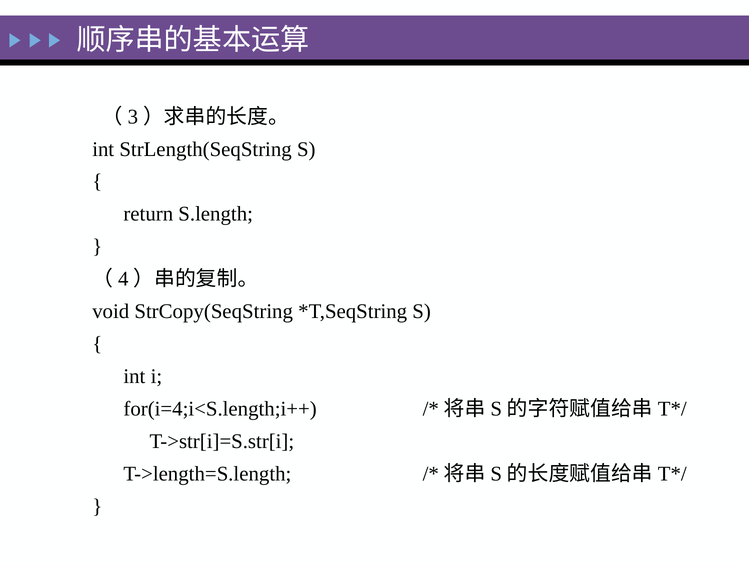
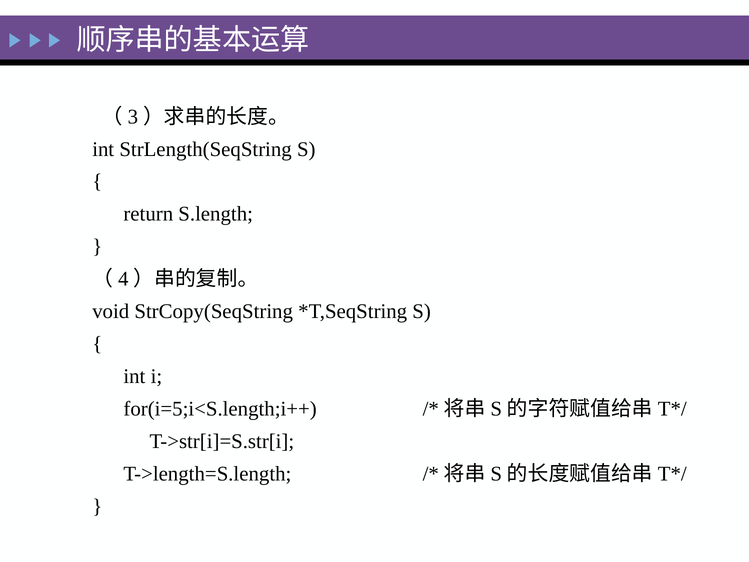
for(i=4;i<S.length;i++: for(i=4;i<S.length;i++ -> for(i=5;i<S.length;i++
